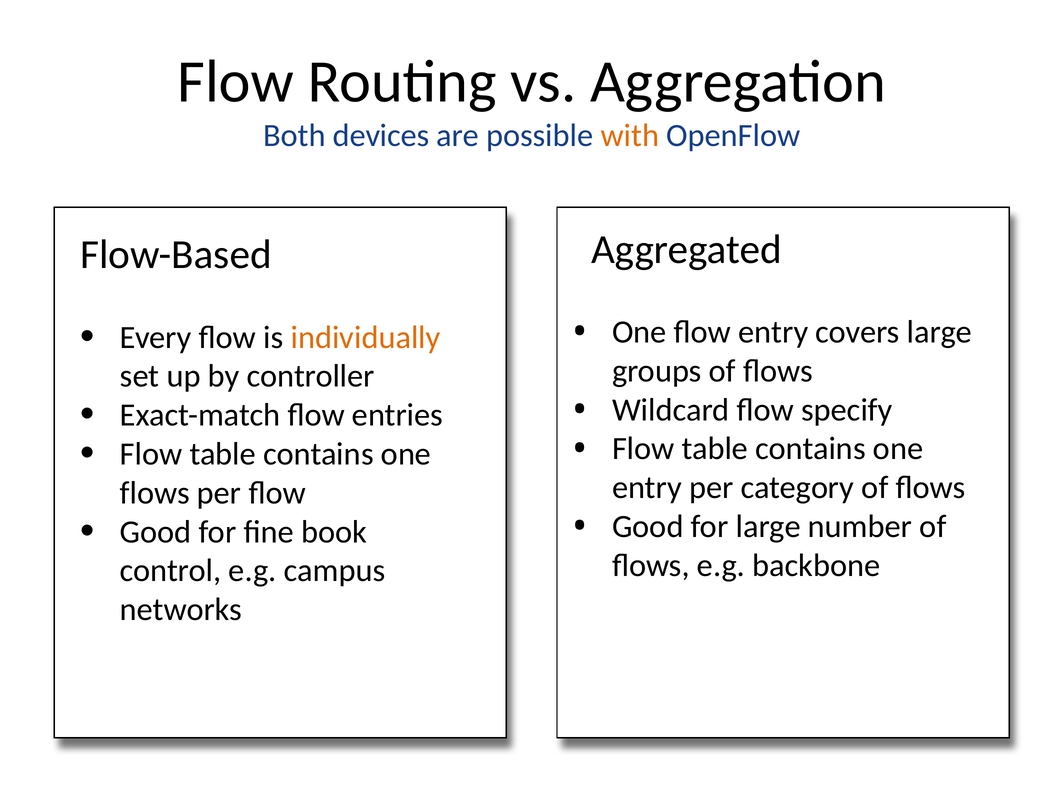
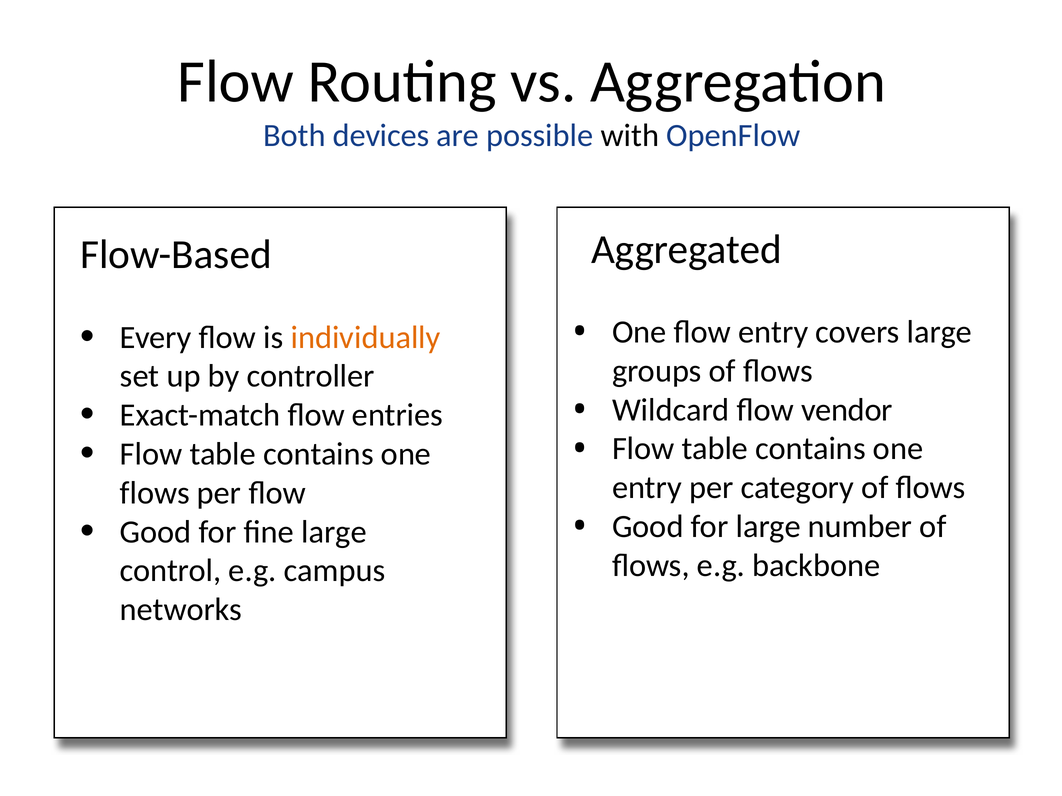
with colour: orange -> black
specify: specify -> vendor
fine book: book -> large
